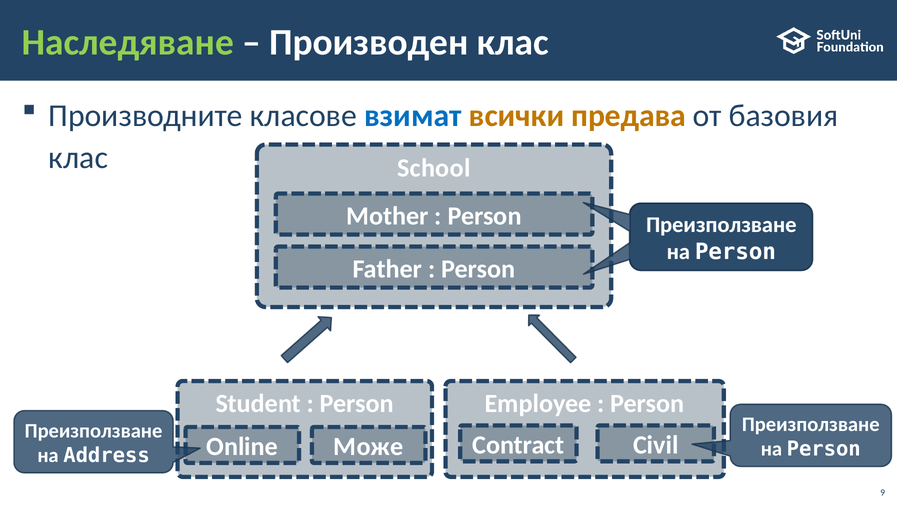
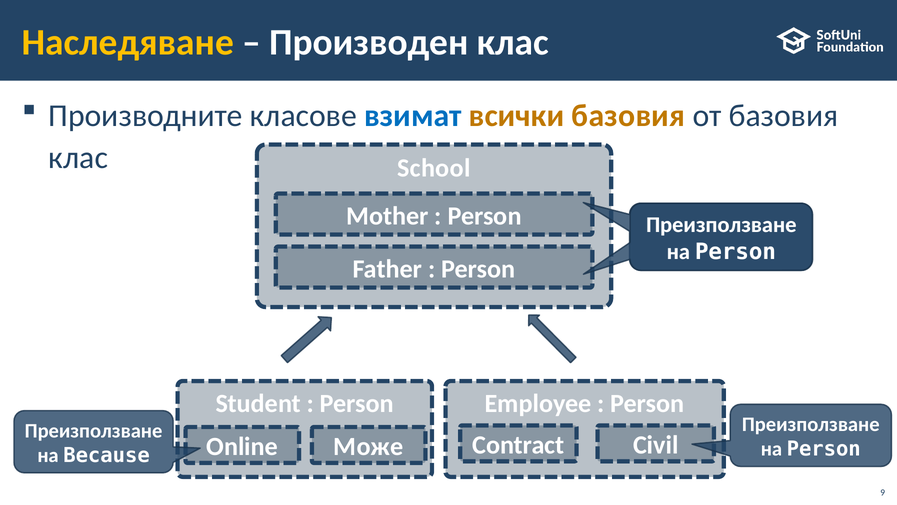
Наследяване colour: light green -> yellow
всички предава: предава -> базовия
Address: Address -> Because
